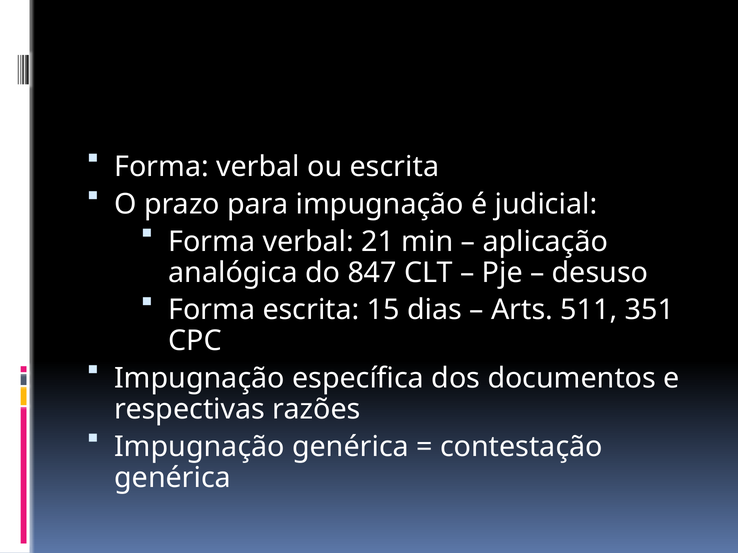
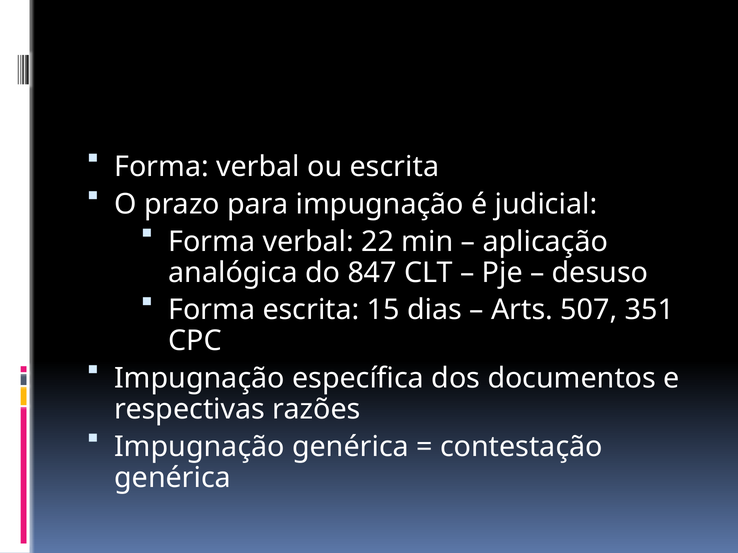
21: 21 -> 22
511: 511 -> 507
